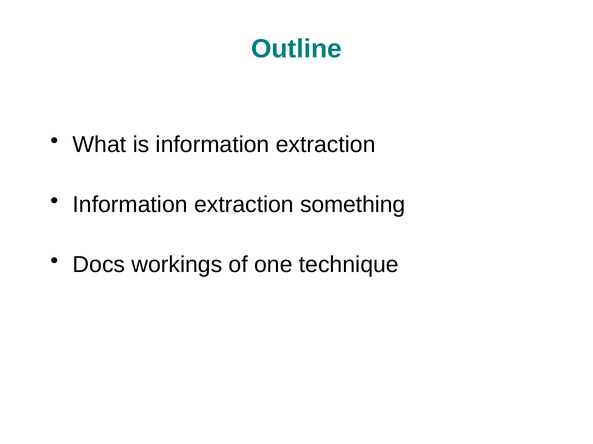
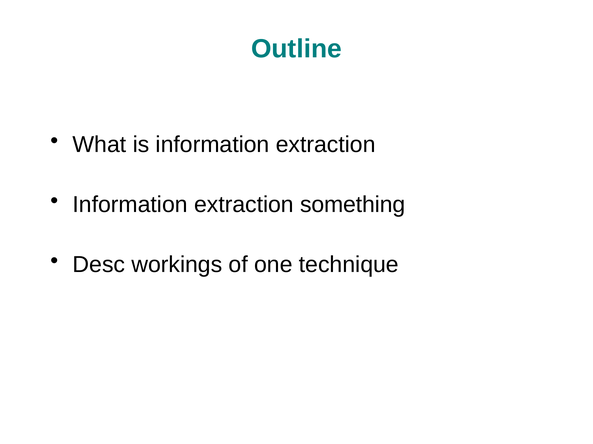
Docs: Docs -> Desc
